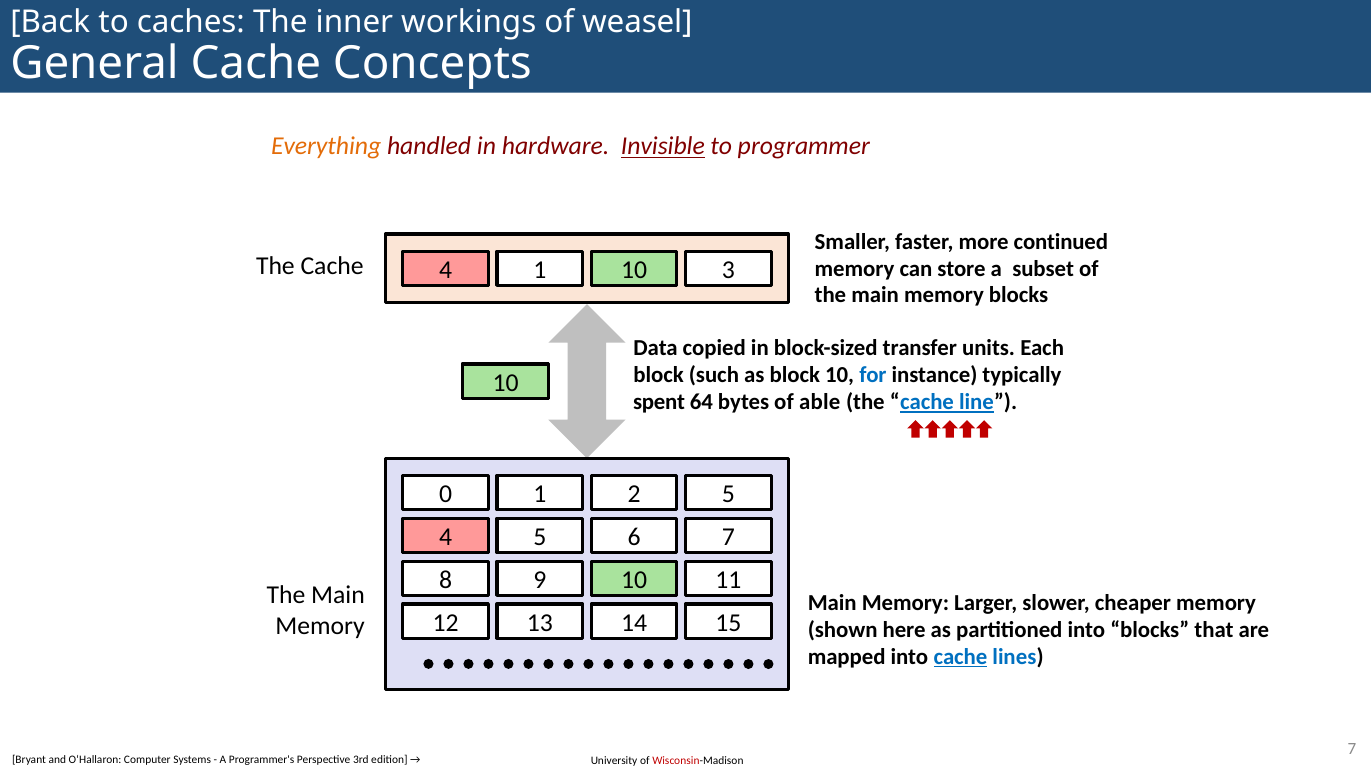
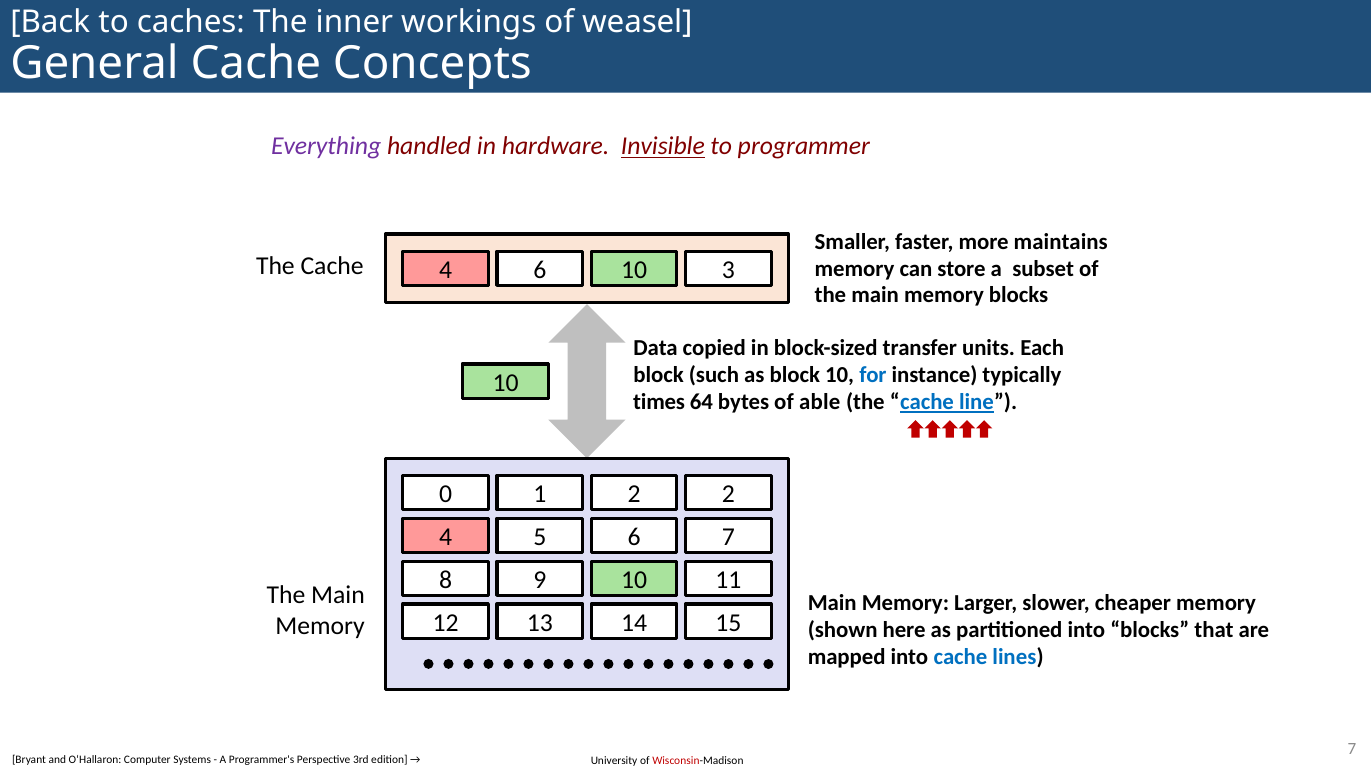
Everything colour: orange -> purple
continued: continued -> maintains
1 at (540, 270): 1 -> 6
spent: spent -> times
2 5: 5 -> 2
cache at (960, 657) underline: present -> none
